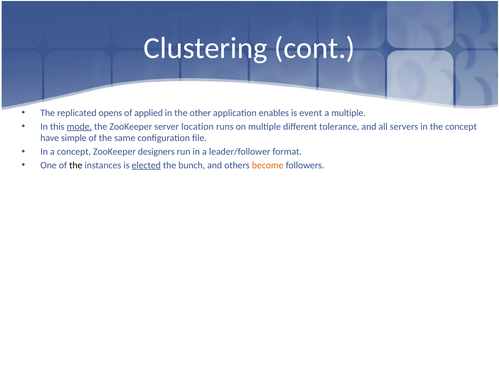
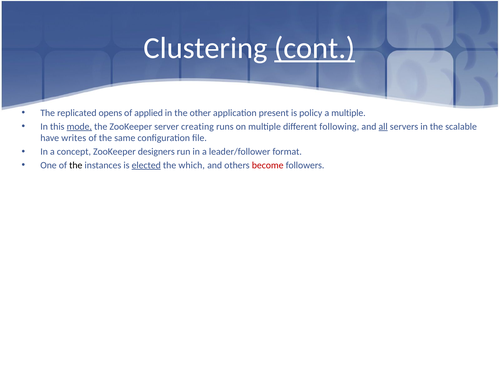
cont underline: none -> present
enables: enables -> present
event: event -> policy
location: location -> creating
tolerance: tolerance -> following
all underline: none -> present
the concept: concept -> scalable
simple: simple -> writes
bunch: bunch -> which
become colour: orange -> red
